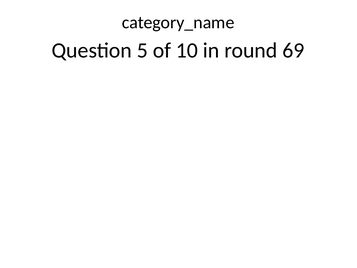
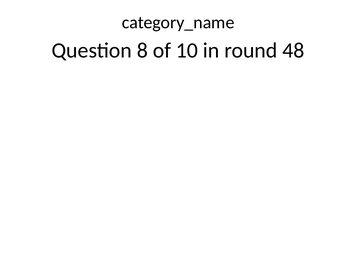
5: 5 -> 8
69: 69 -> 48
